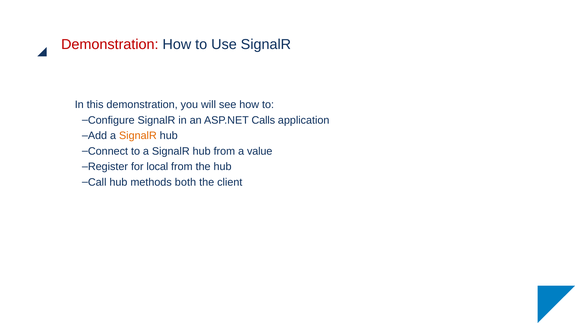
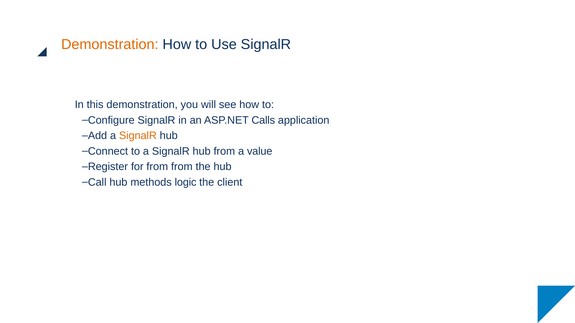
Demonstration at (110, 44) colour: red -> orange
for local: local -> from
both: both -> logic
